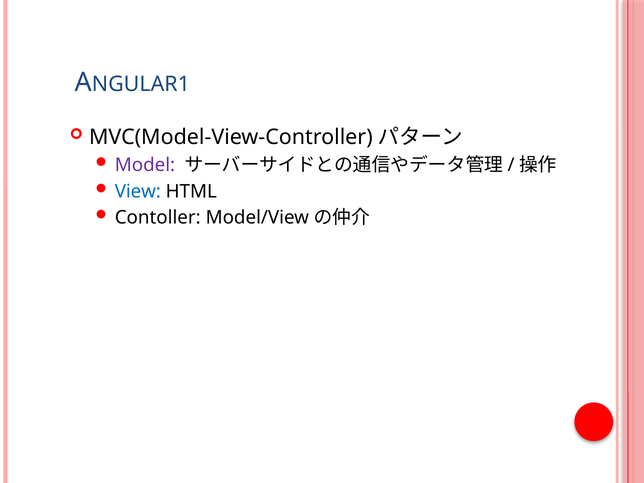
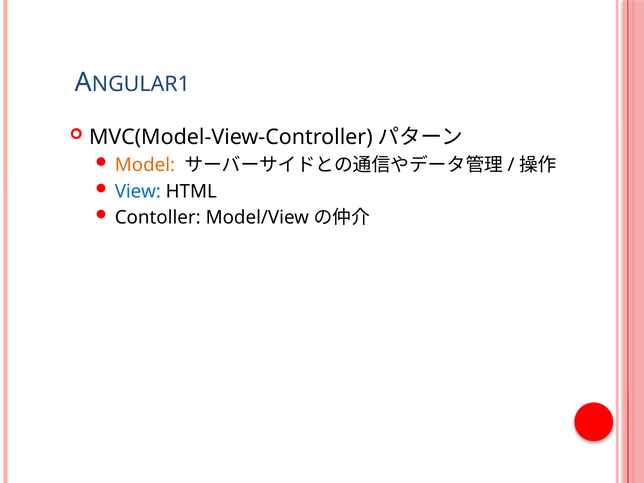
Model colour: purple -> orange
